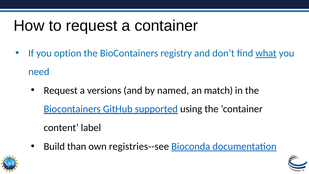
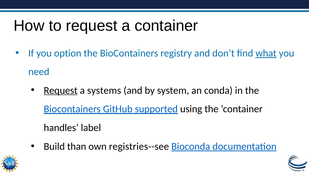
Request at (61, 90) underline: none -> present
versions: versions -> systems
named: named -> system
match: match -> conda
content: content -> handles
